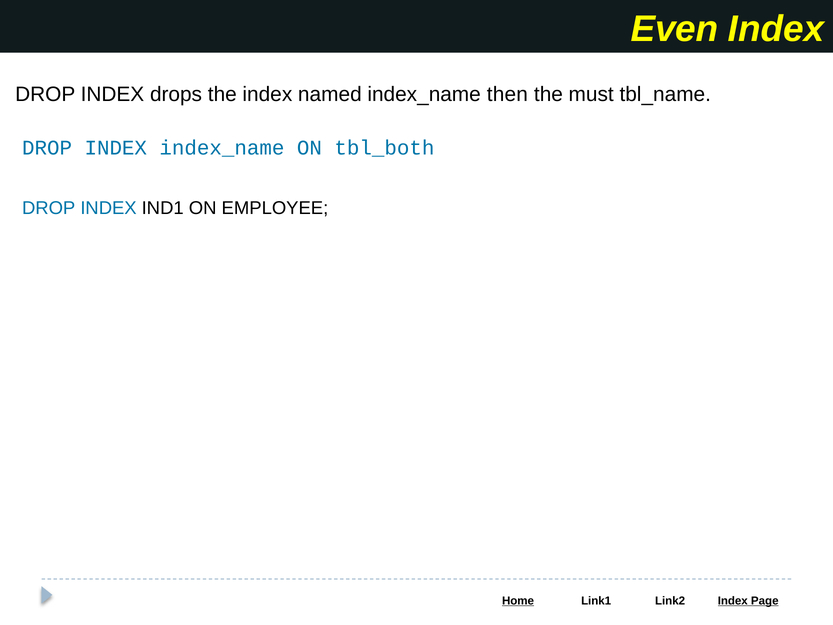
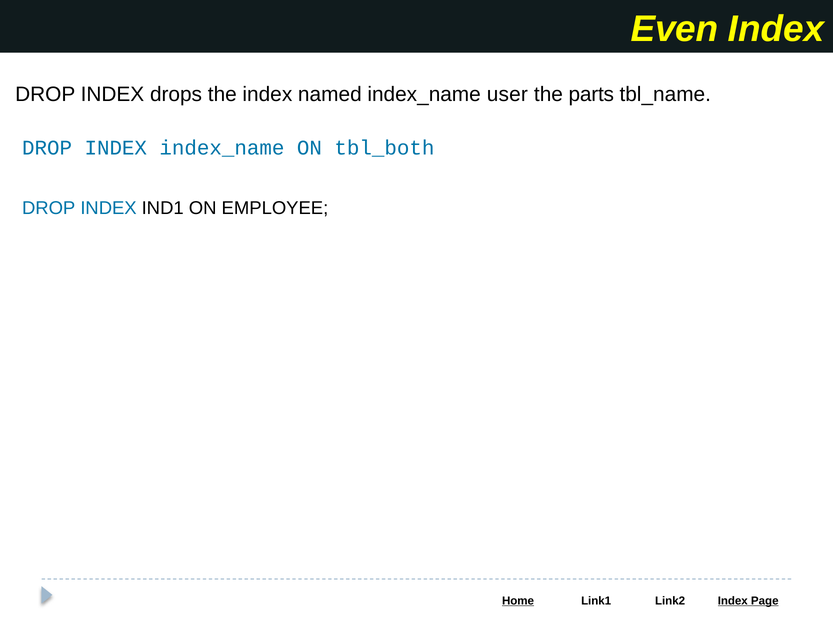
then: then -> user
must: must -> parts
